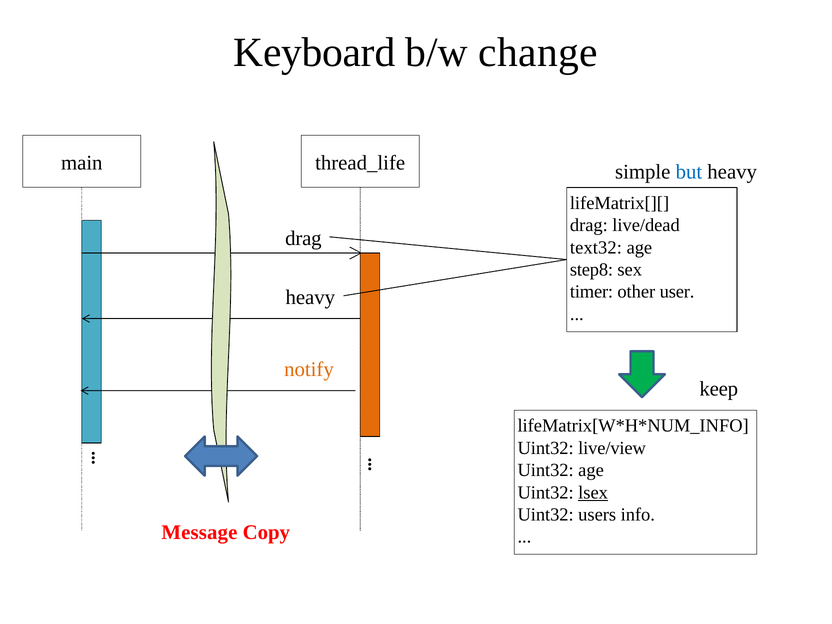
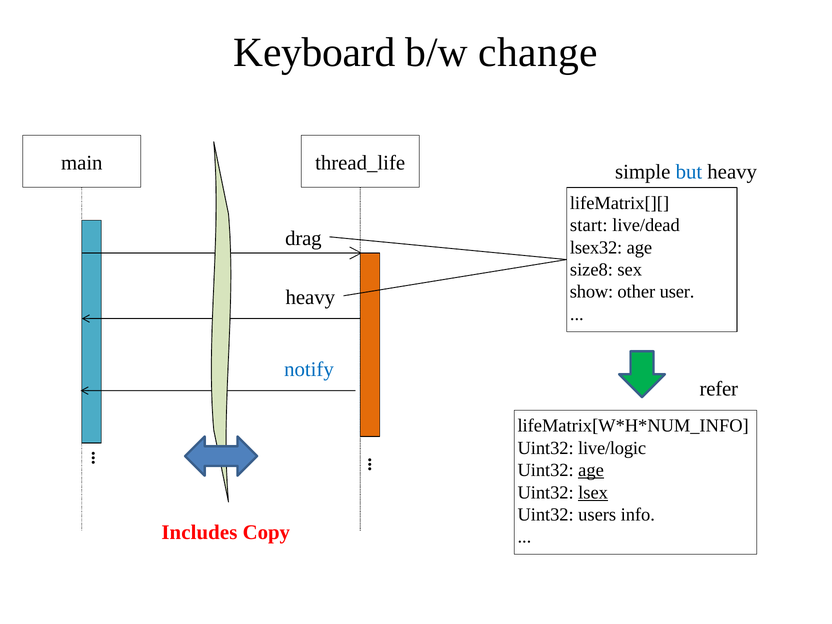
drag at (589, 225): drag -> start
text32: text32 -> lsex32
step8: step8 -> size8
timer: timer -> show
notify colour: orange -> blue
keep: keep -> refer
live/view: live/view -> live/logic
age at (591, 470) underline: none -> present
Message: Message -> Includes
